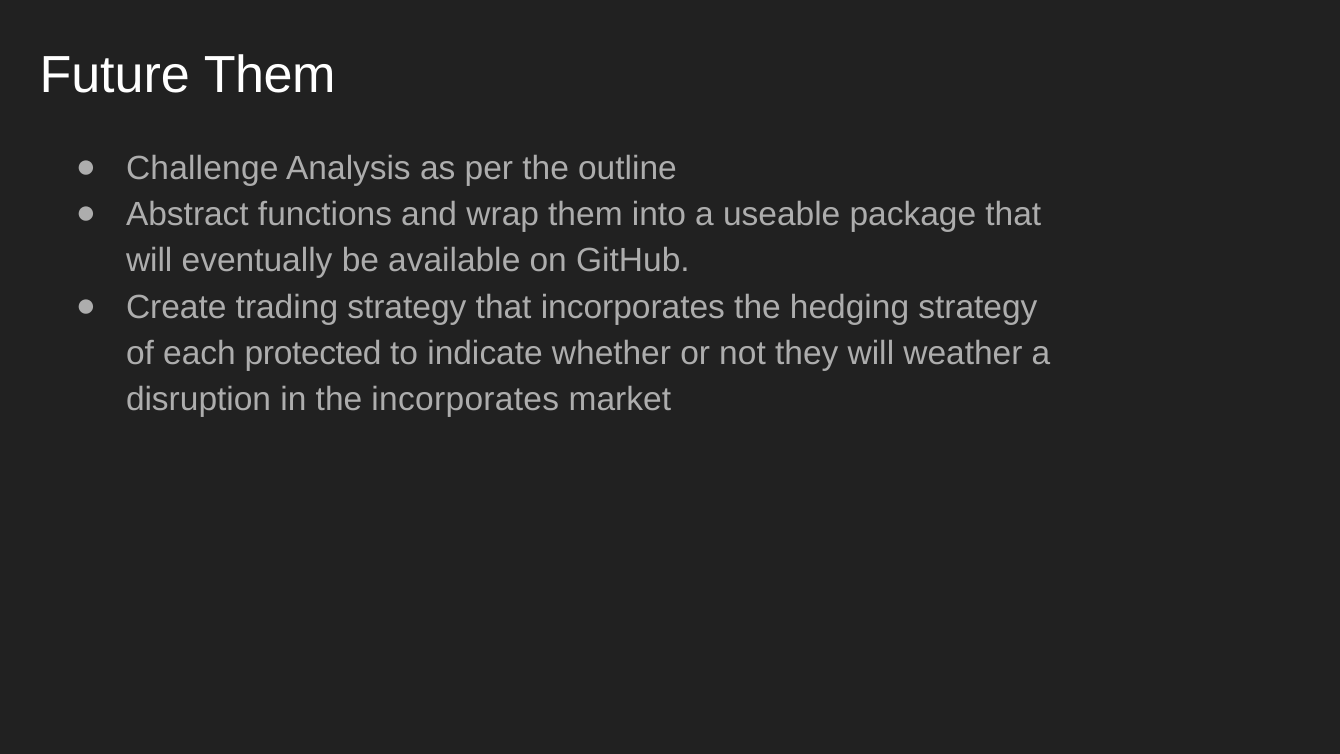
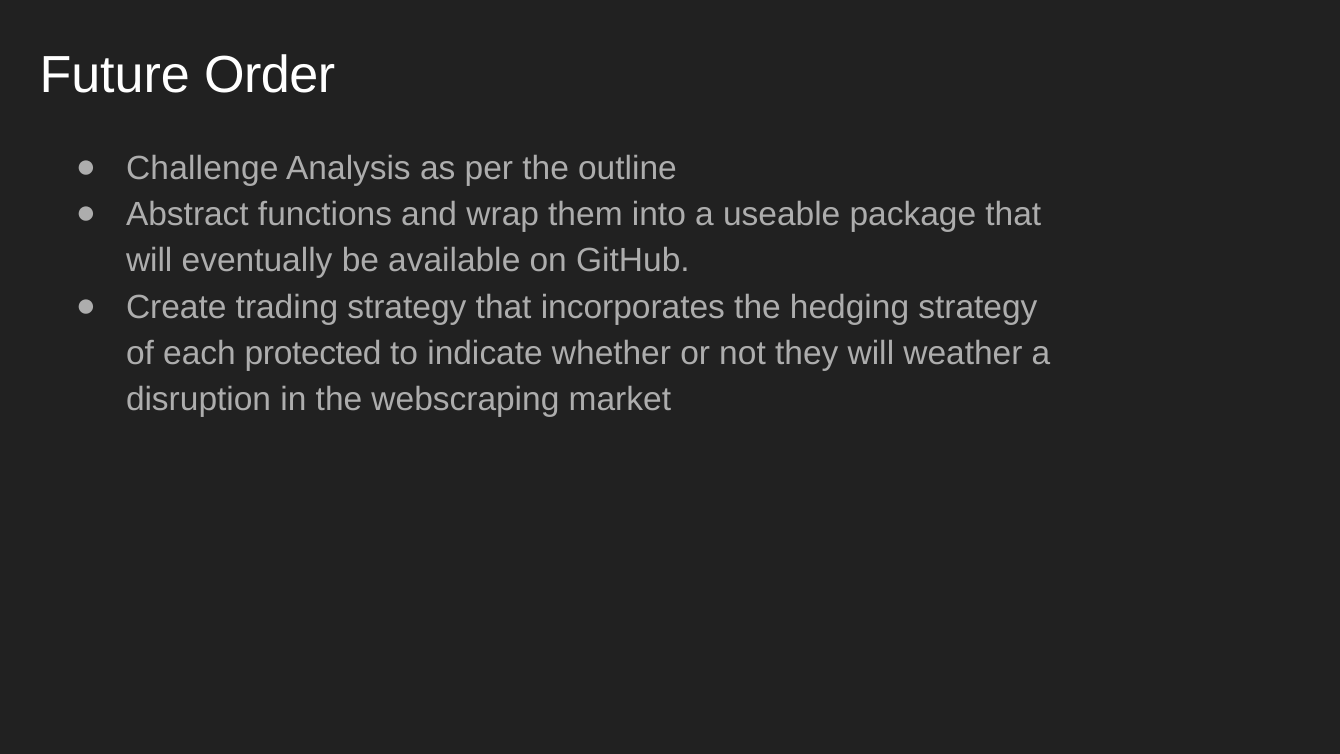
Future Them: Them -> Order
the incorporates: incorporates -> webscraping
